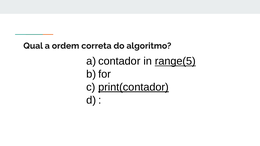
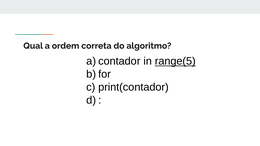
print(contador underline: present -> none
